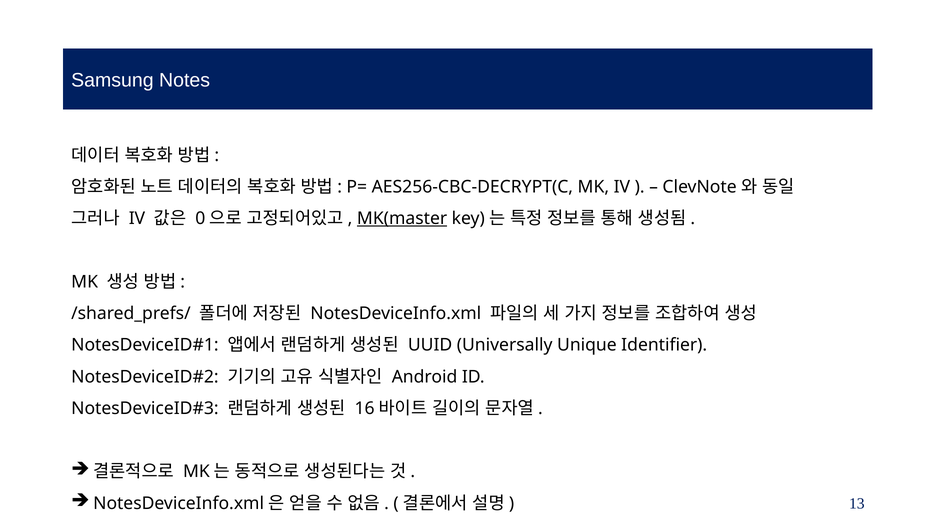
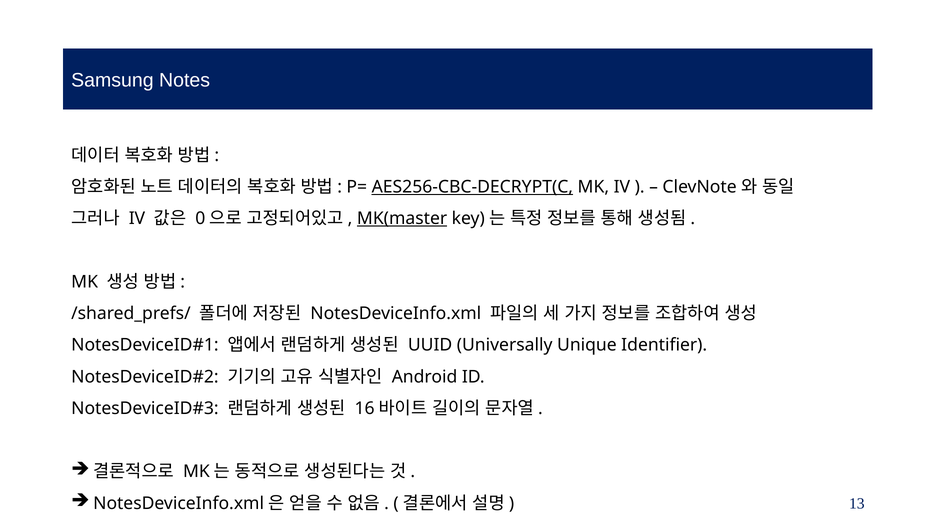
AES256-CBC-DECRYPT(C underline: none -> present
